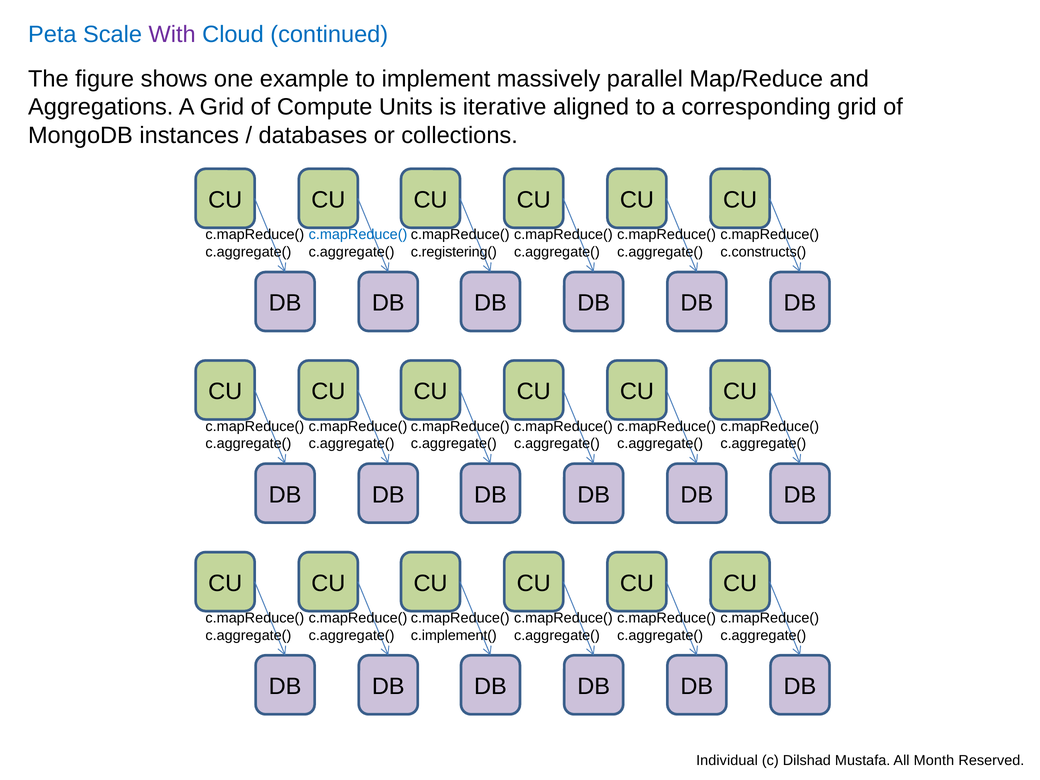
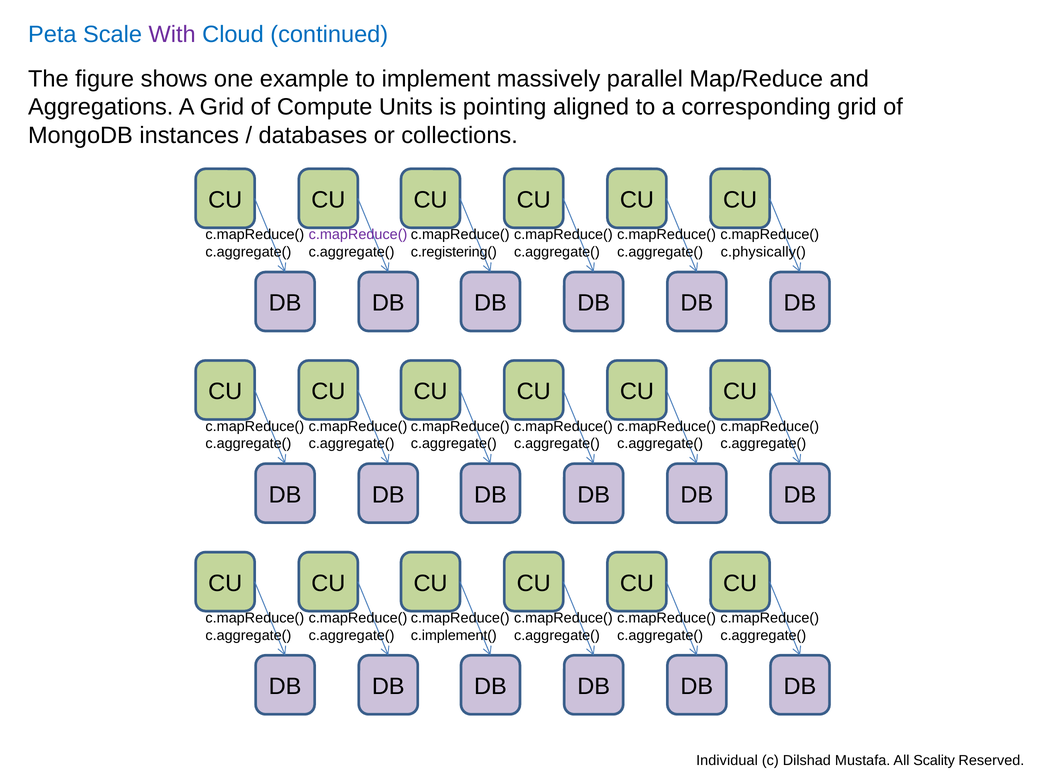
iterative: iterative -> pointing
c.mapReduce( at (358, 235) colour: blue -> purple
c.constructs(: c.constructs( -> c.physically(
Month: Month -> Scality
